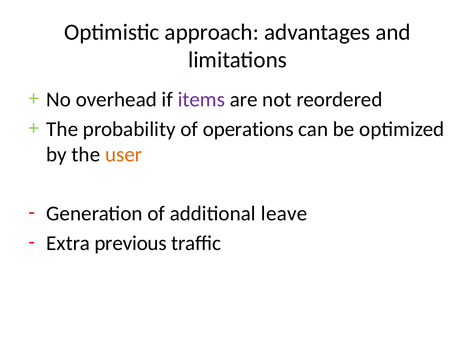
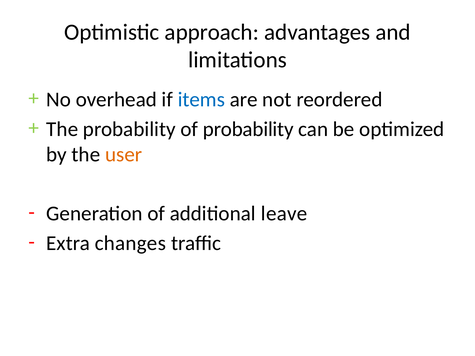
items colour: purple -> blue
of operations: operations -> probability
previous: previous -> changes
